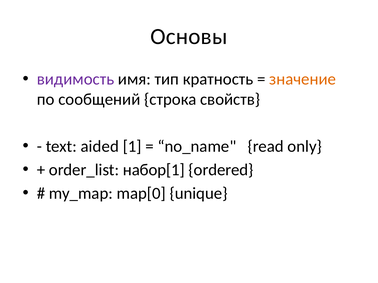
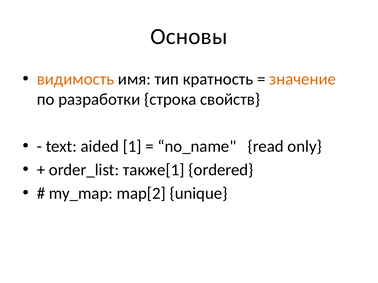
видимость colour: purple -> orange
сообщений: сообщений -> разработки
набор[1: набор[1 -> также[1
map[0: map[0 -> map[2
